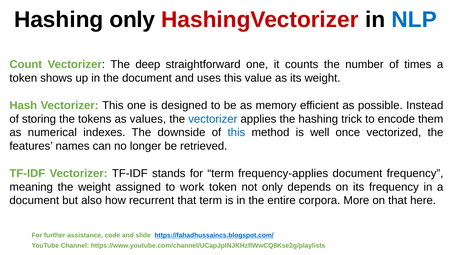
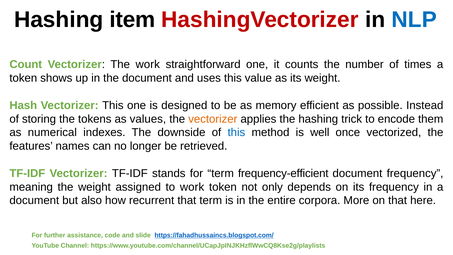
Hashing only: only -> item
The deep: deep -> work
vectorizer at (213, 119) colour: blue -> orange
frequency-applies: frequency-applies -> frequency-efficient
